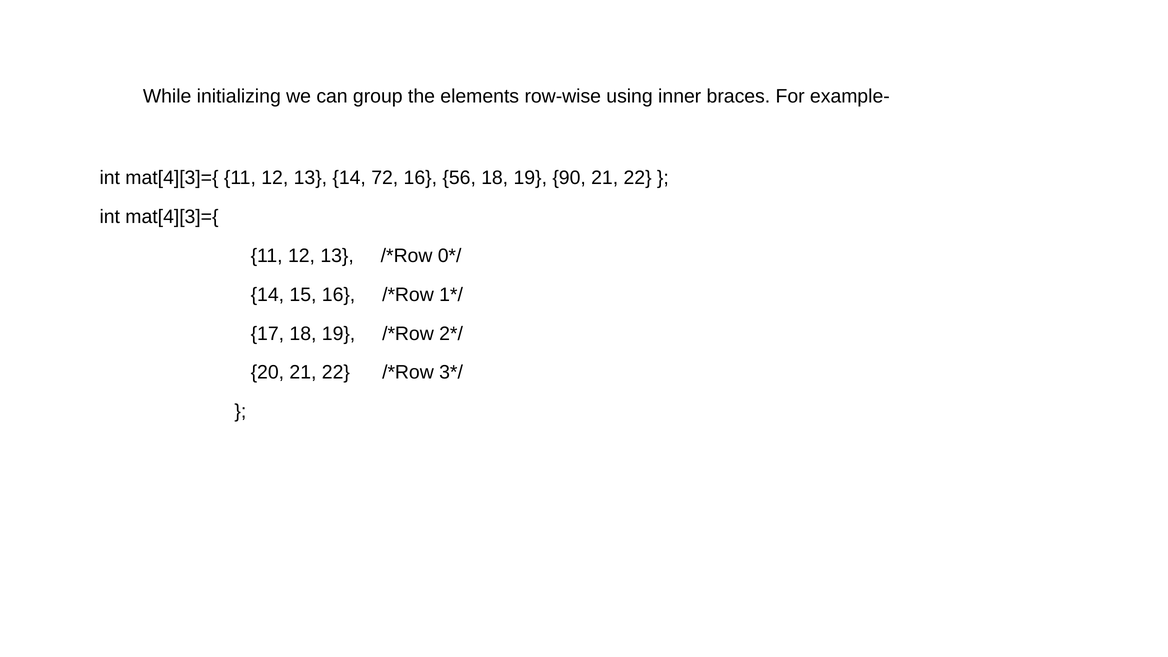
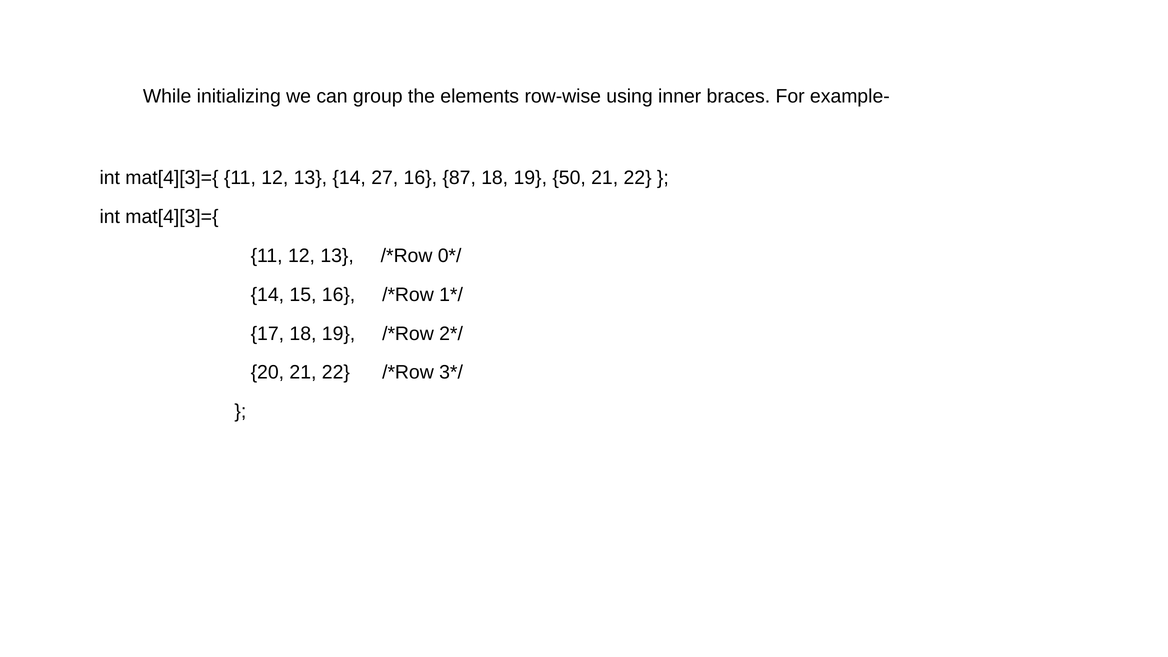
72: 72 -> 27
56: 56 -> 87
90: 90 -> 50
